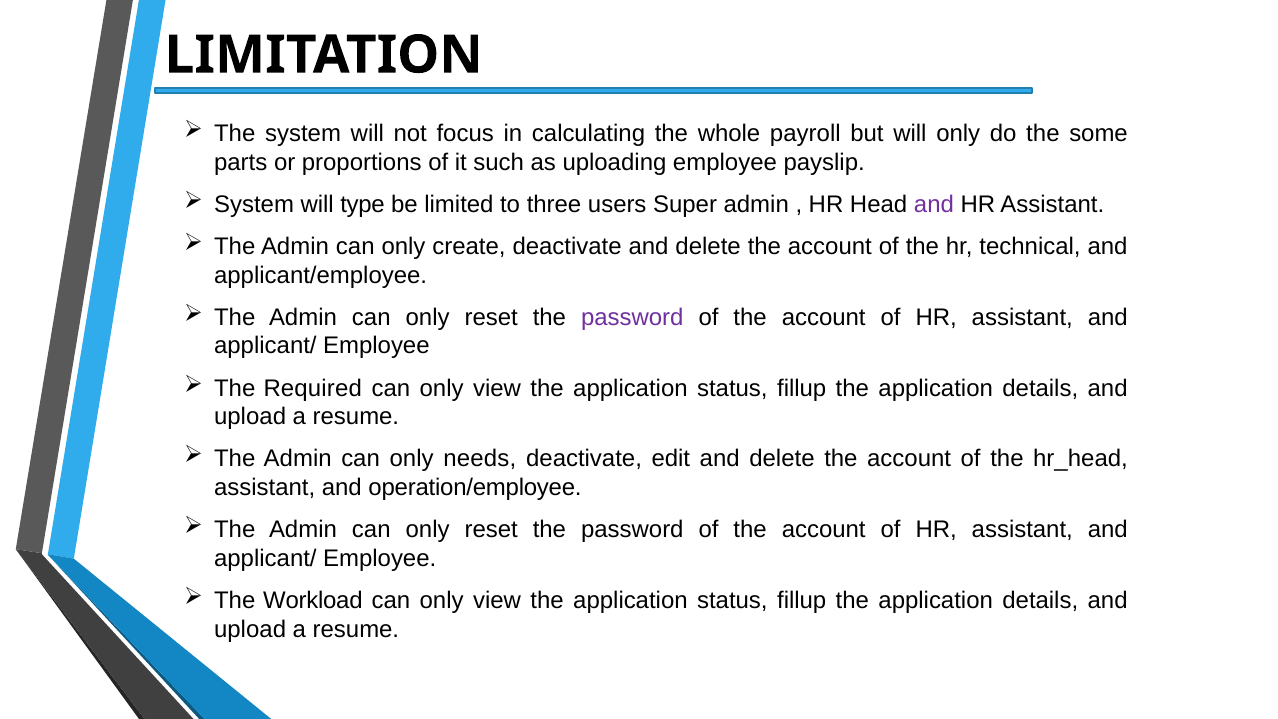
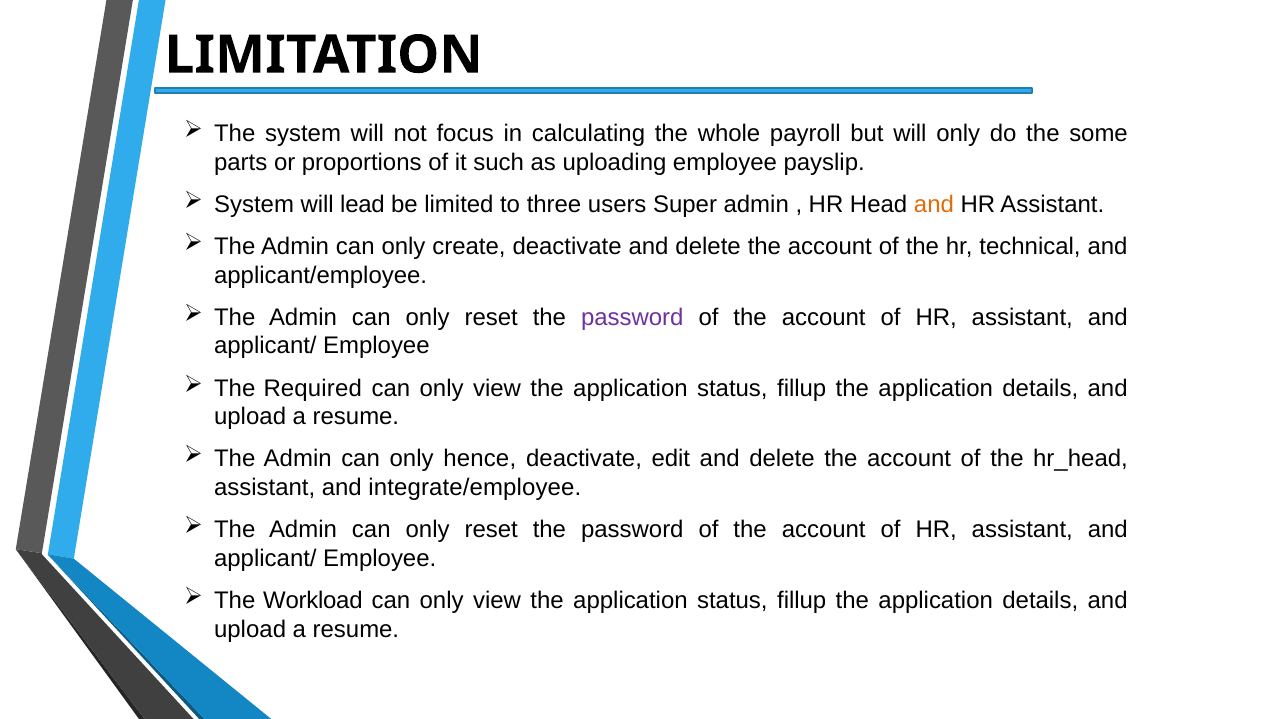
type: type -> lead
and at (934, 204) colour: purple -> orange
needs: needs -> hence
operation/employee: operation/employee -> integrate/employee
